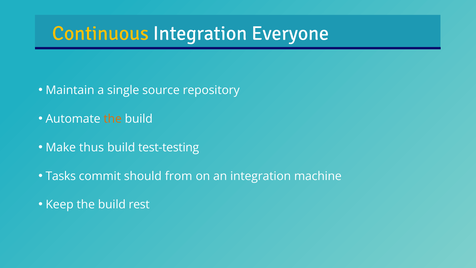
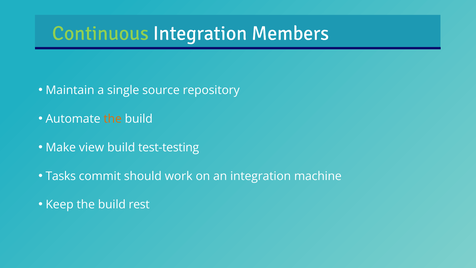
Continuous colour: yellow -> light green
Everyone: Everyone -> Members
thus: thus -> view
from: from -> work
